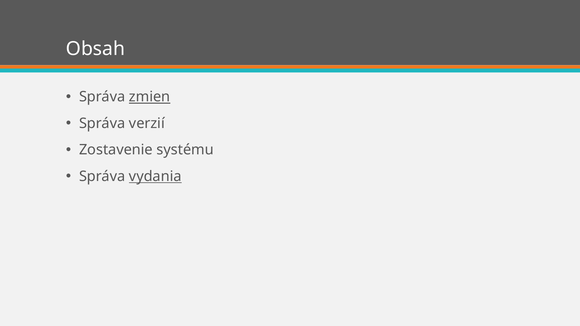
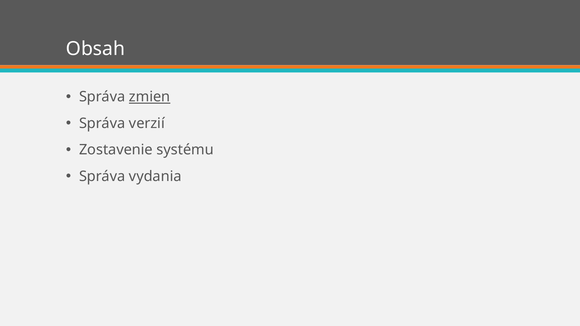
vydania underline: present -> none
